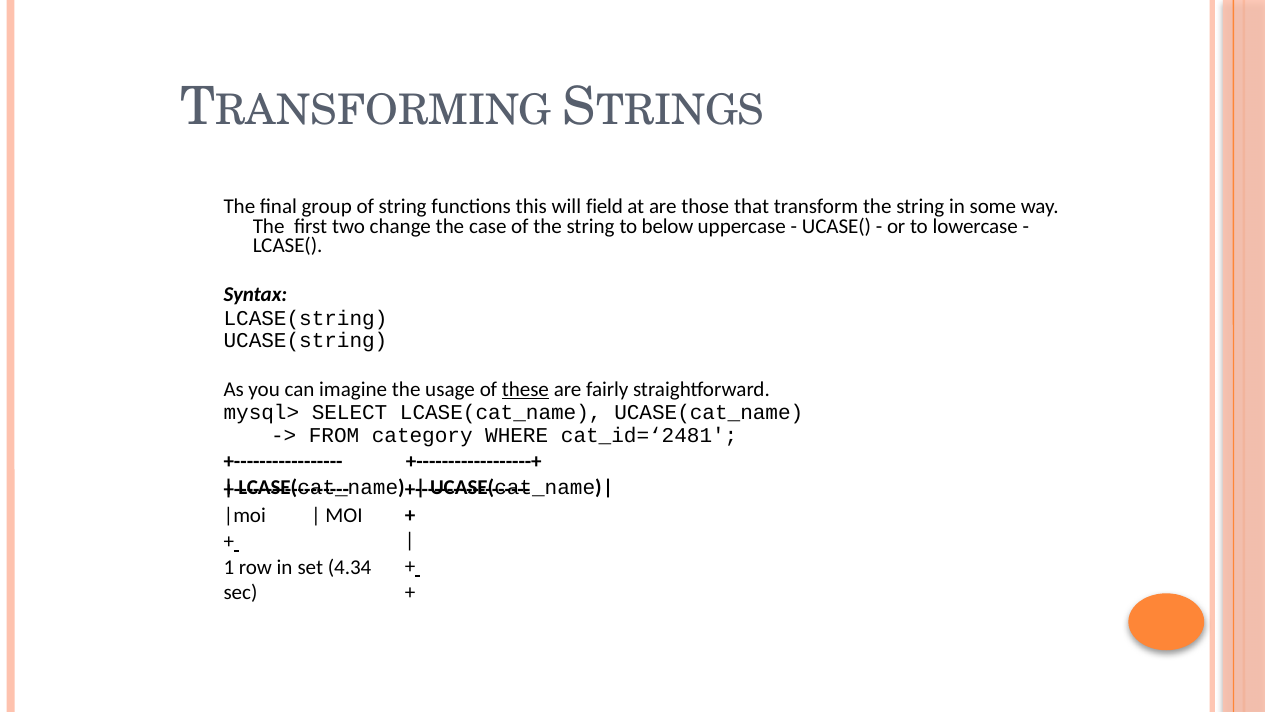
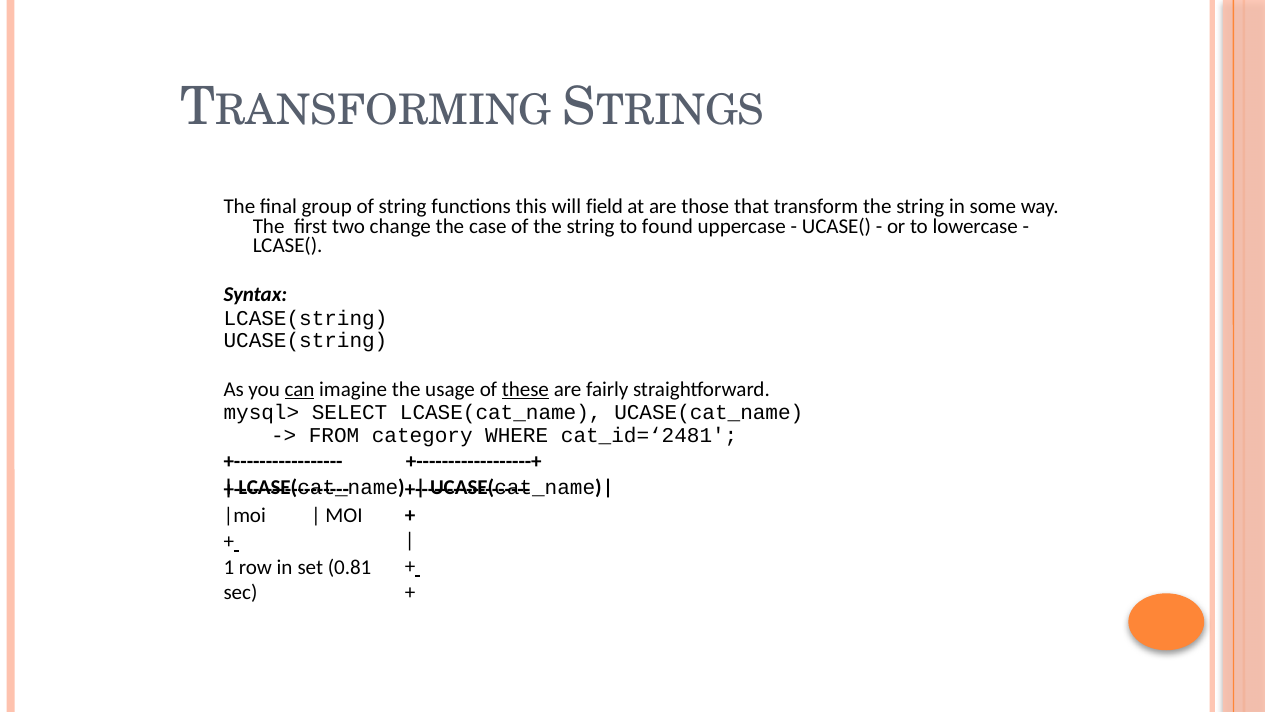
below: below -> found
can underline: none -> present
4.34: 4.34 -> 0.81
